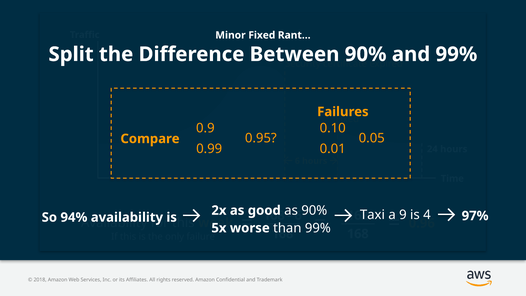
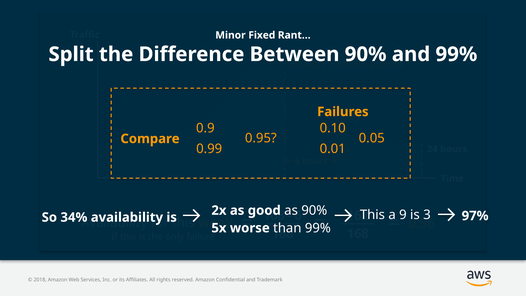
Taxi at (372, 215): Taxi -> This
4: 4 -> 3
94%: 94% -> 34%
